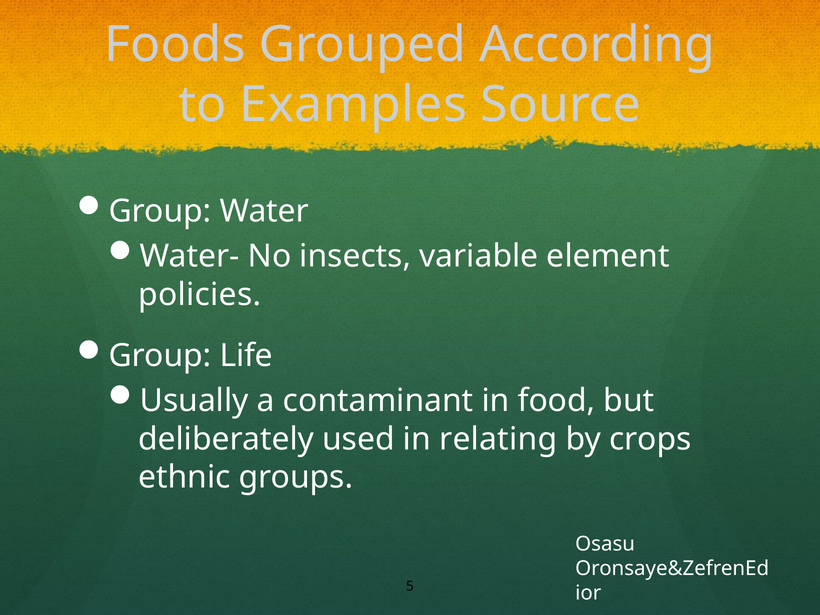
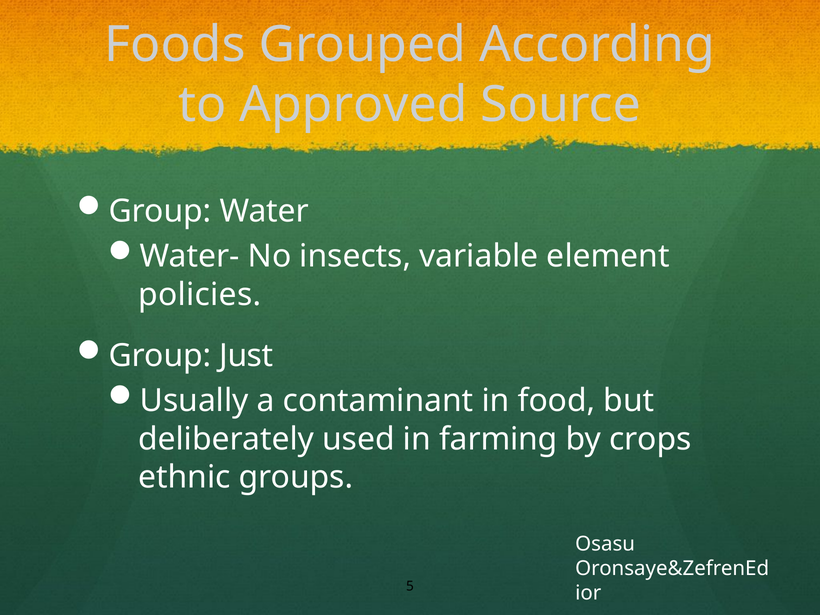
Examples: Examples -> Approved
Life: Life -> Just
relating: relating -> farming
